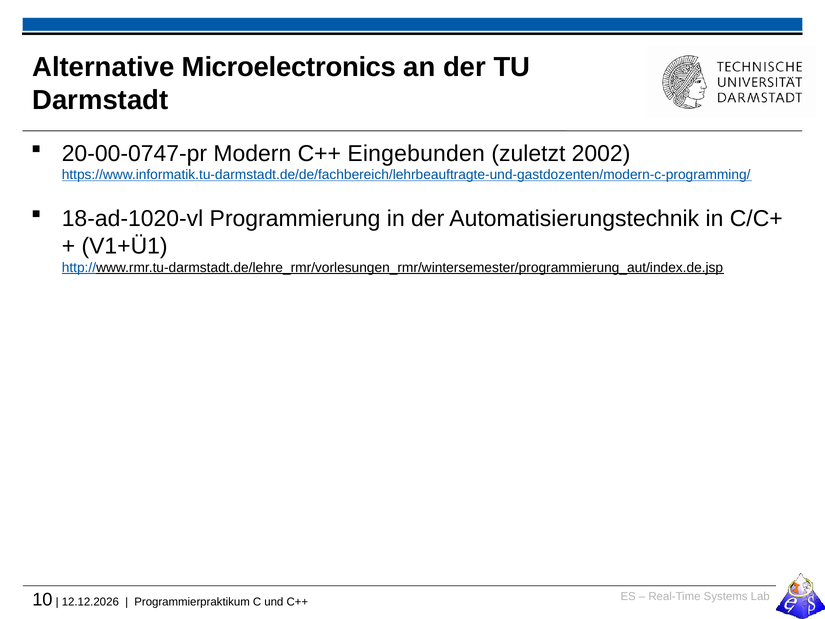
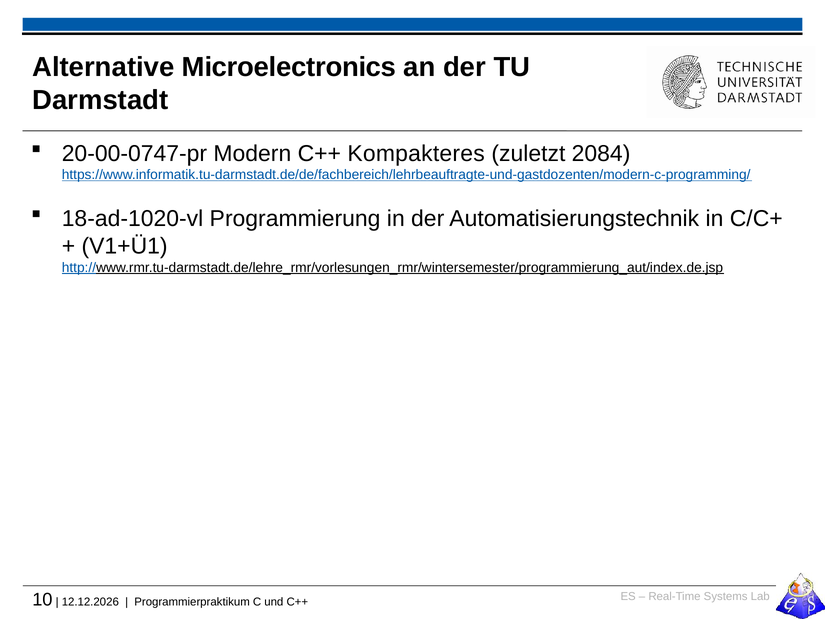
Eingebunden: Eingebunden -> Kompakteres
2002: 2002 -> 2084
